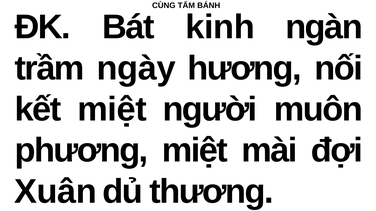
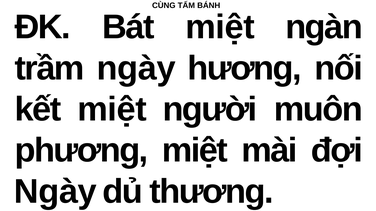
Bát kinh: kinh -> miệt
Xuân at (55, 192): Xuân -> Ngày
